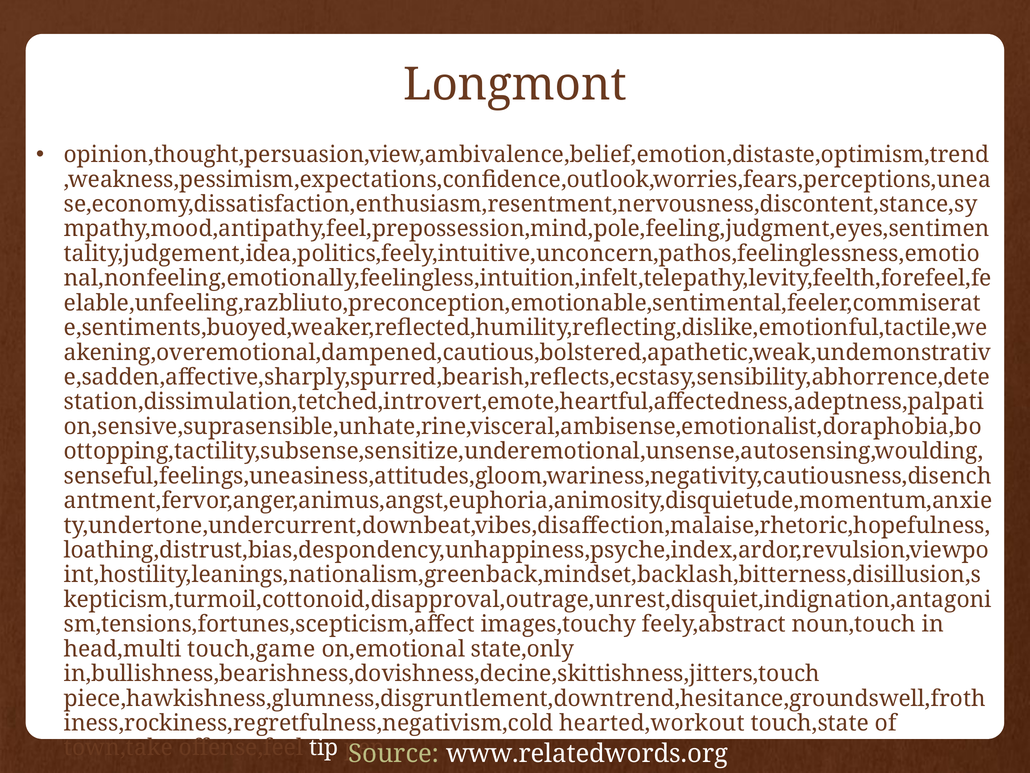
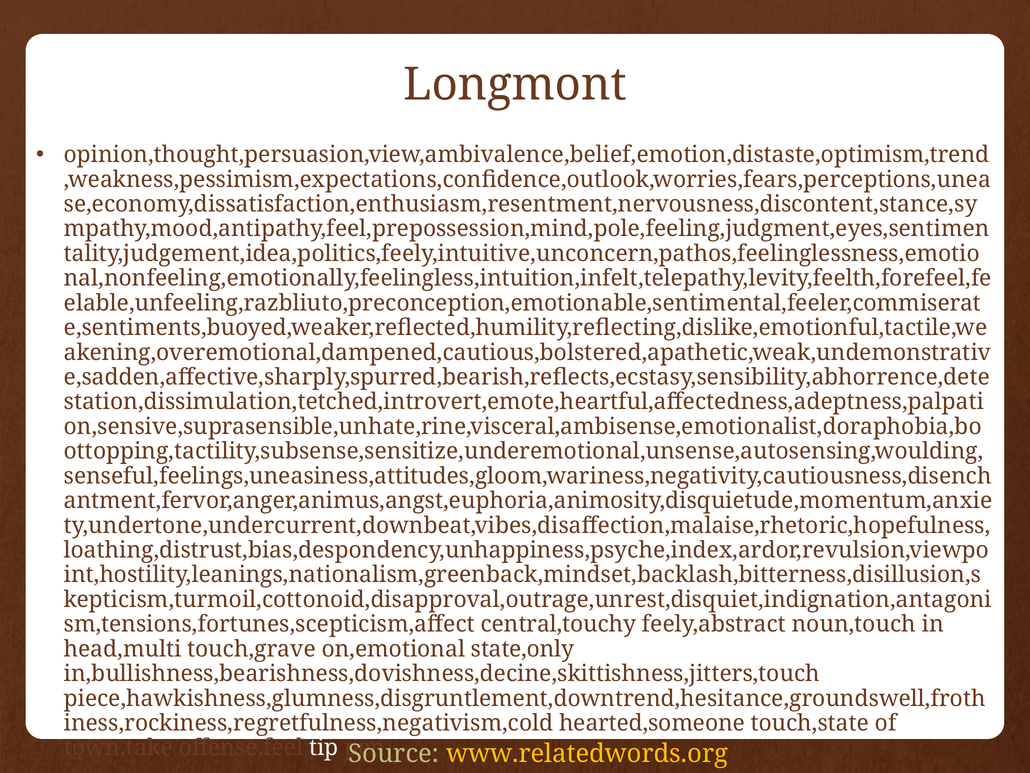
images,touchy: images,touchy -> central,touchy
touch,game: touch,game -> touch,grave
hearted,workout: hearted,workout -> hearted,someone
www.relatedwords.org colour: white -> yellow
